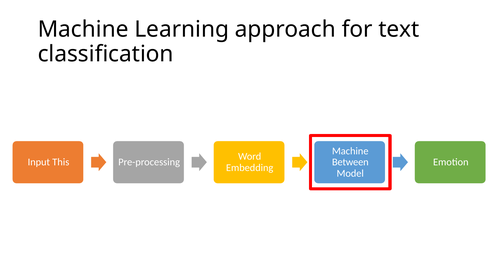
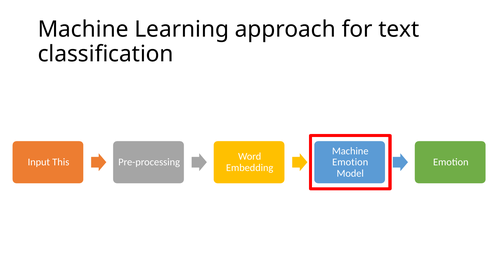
Between at (350, 162): Between -> Emotion
